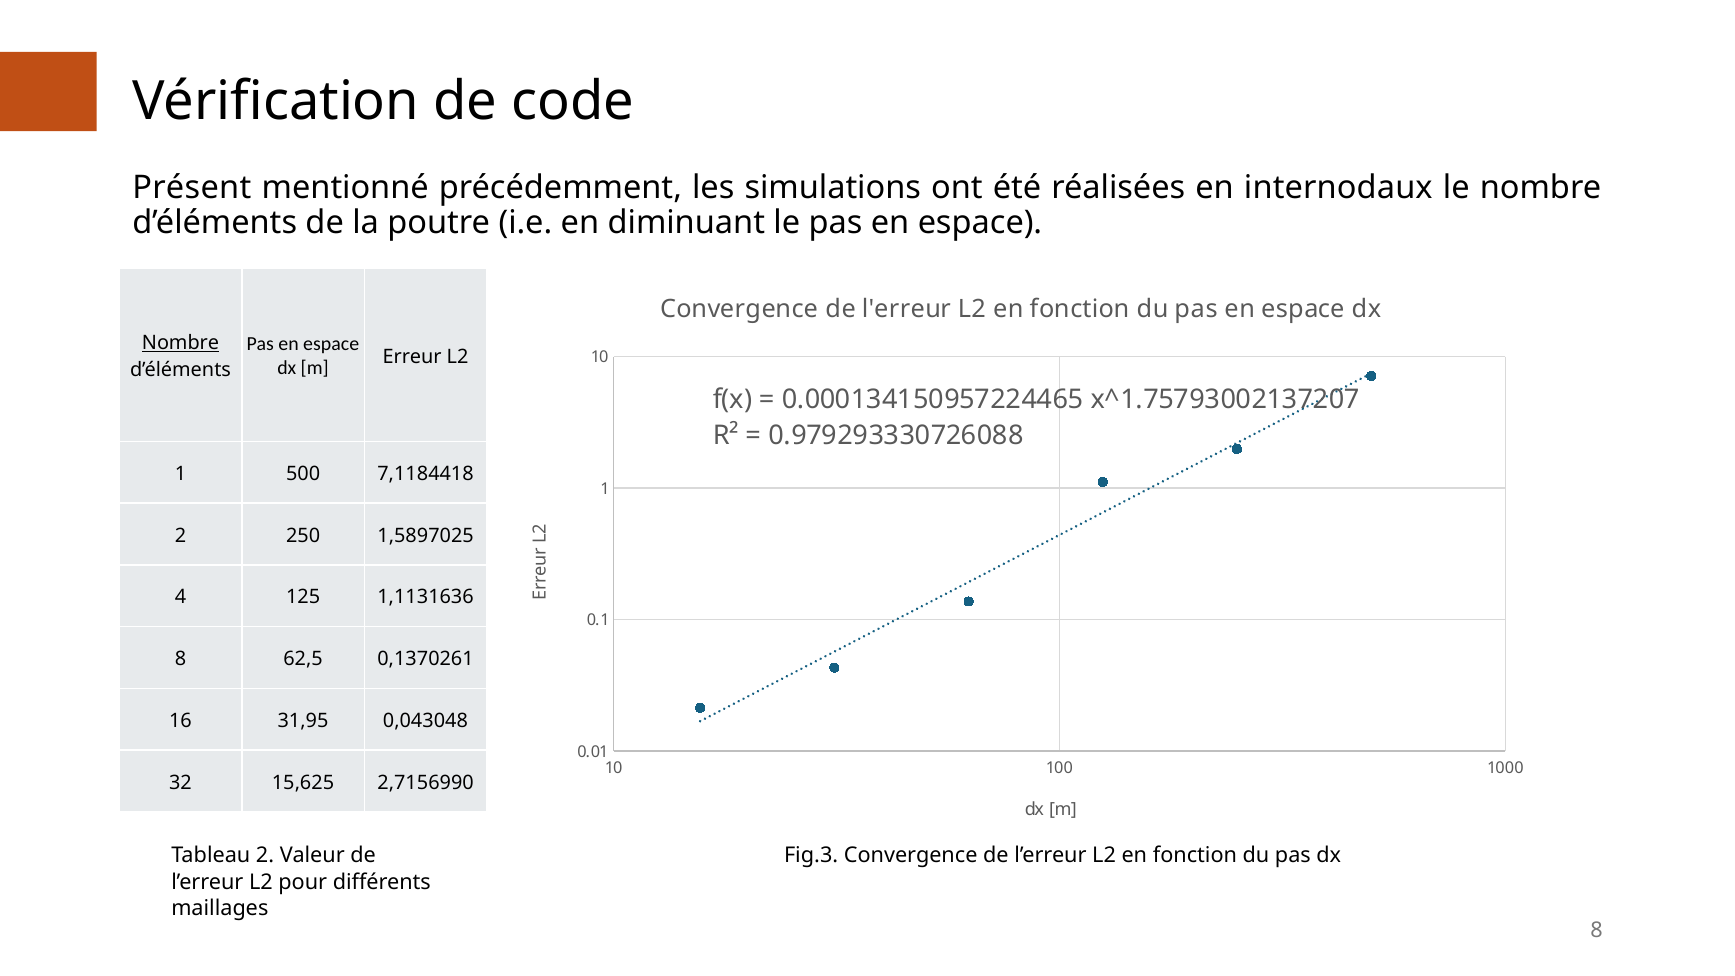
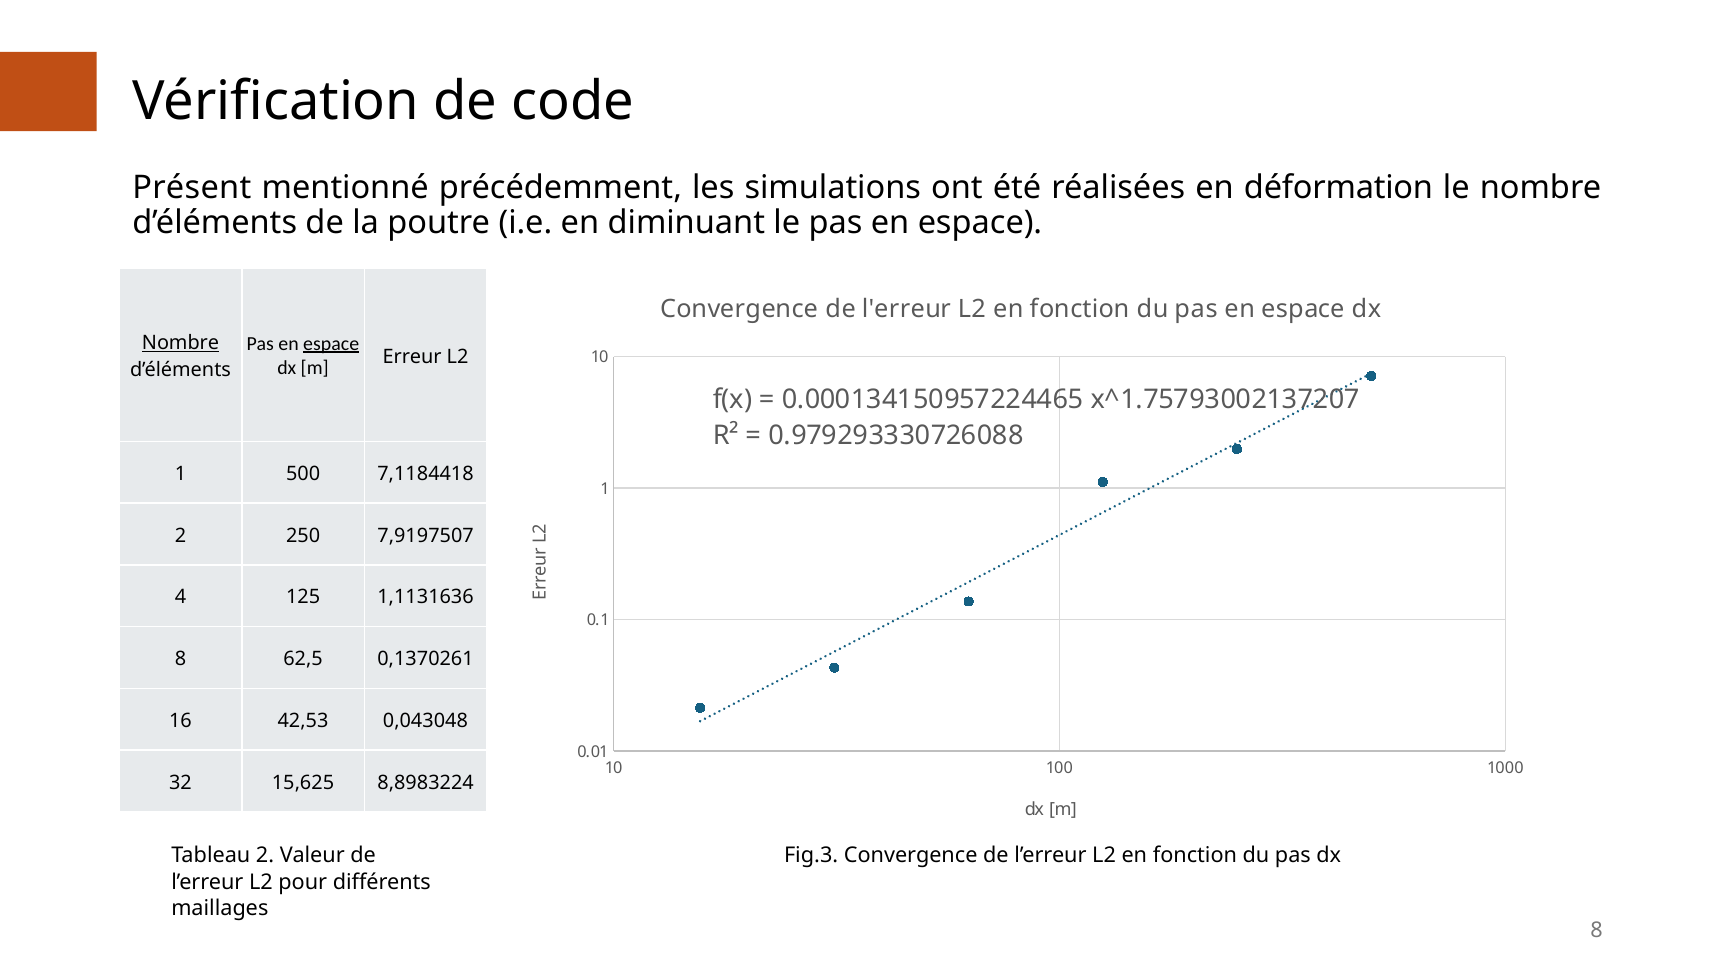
internodaux: internodaux -> déformation
espace at (331, 343) underline: none -> present
1,5897025: 1,5897025 -> 7,9197507
31,95: 31,95 -> 42,53
2,7156990: 2,7156990 -> 8,8983224
